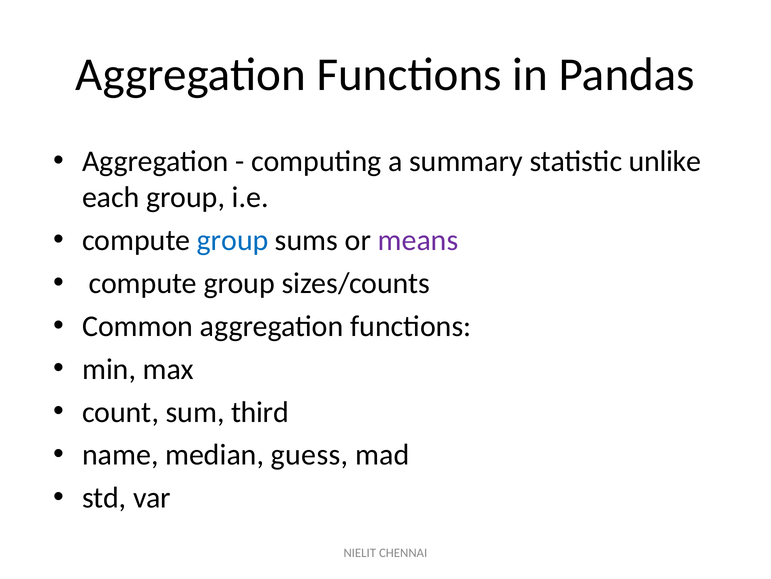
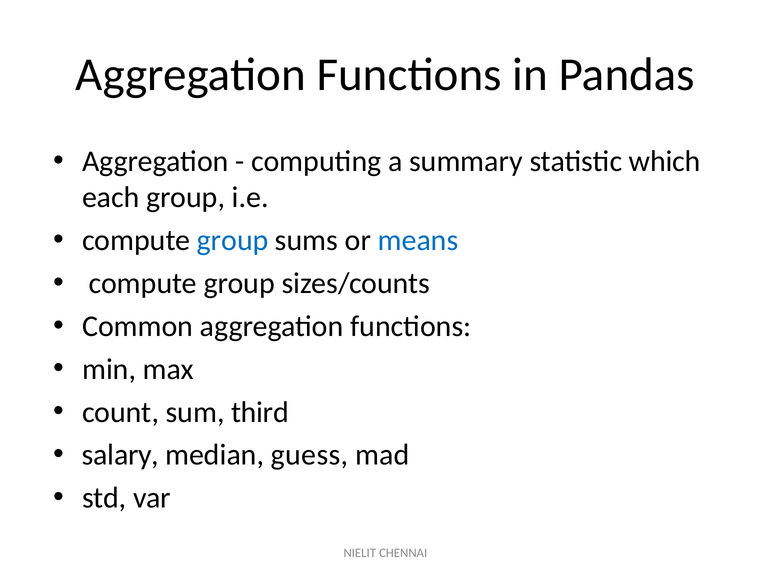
unlike: unlike -> which
means colour: purple -> blue
name: name -> salary
